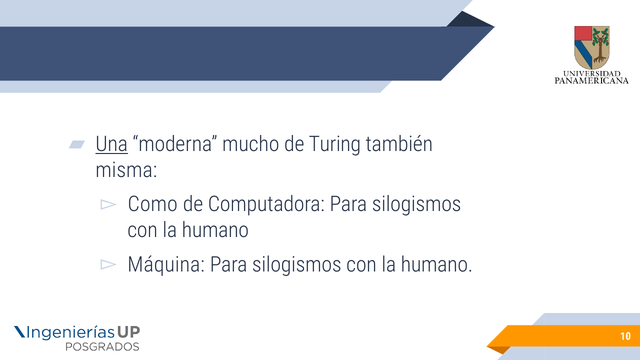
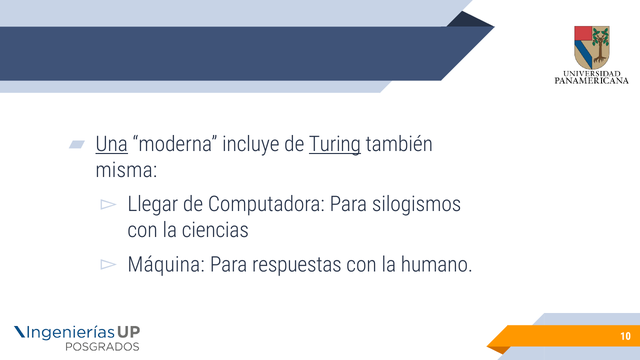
mucho: mucho -> incluye
Turing underline: none -> present
Como: Como -> Llegar
humano at (215, 230): humano -> ciencias
silogismos at (297, 265): silogismos -> respuestas
